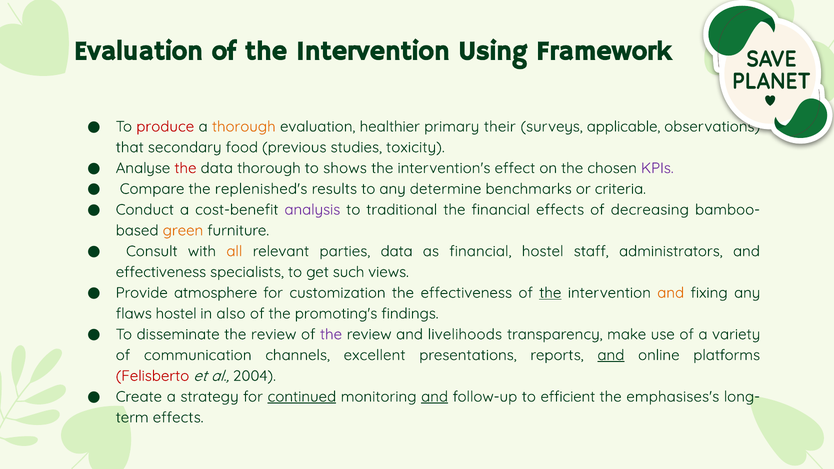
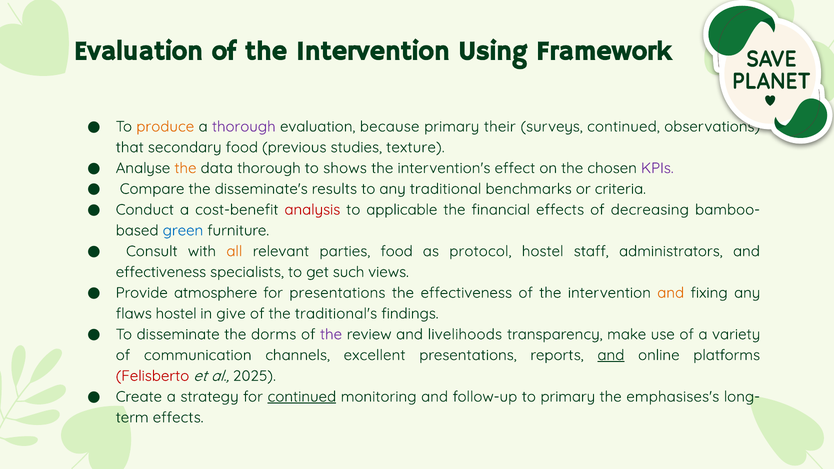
produce colour: red -> orange
thorough at (244, 127) colour: orange -> purple
healthier: healthier -> because
surveys applicable: applicable -> continued
toxicity: toxicity -> texture
the at (185, 168) colour: red -> orange
replenished's: replenished's -> disseminate's
determine: determine -> traditional
analysis colour: purple -> red
traditional: traditional -> applicable
green colour: orange -> blue
parties data: data -> food
as financial: financial -> protocol
for customization: customization -> presentations
the at (550, 293) underline: present -> none
also: also -> give
promoting's: promoting's -> traditional's
disseminate the review: review -> dorms
2004: 2004 -> 2025
and at (435, 397) underline: present -> none
to efficient: efficient -> primary
